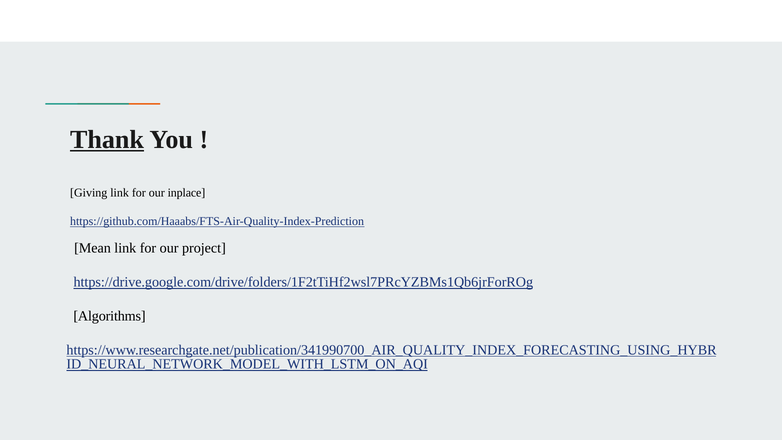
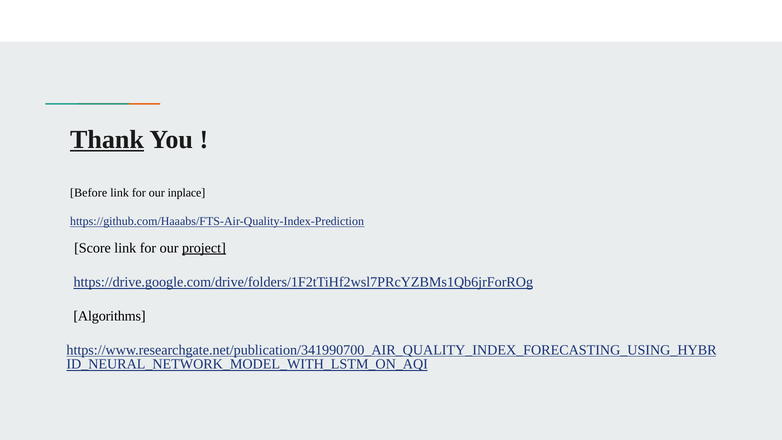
Giving: Giving -> Before
Mean: Mean -> Score
project underline: none -> present
